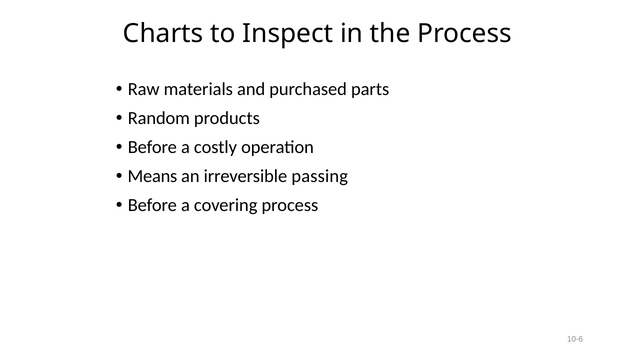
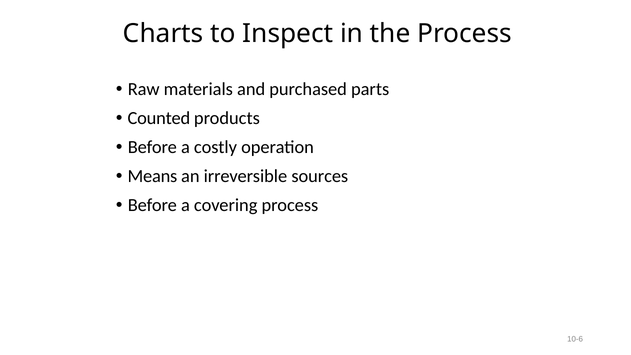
Random: Random -> Counted
passing: passing -> sources
